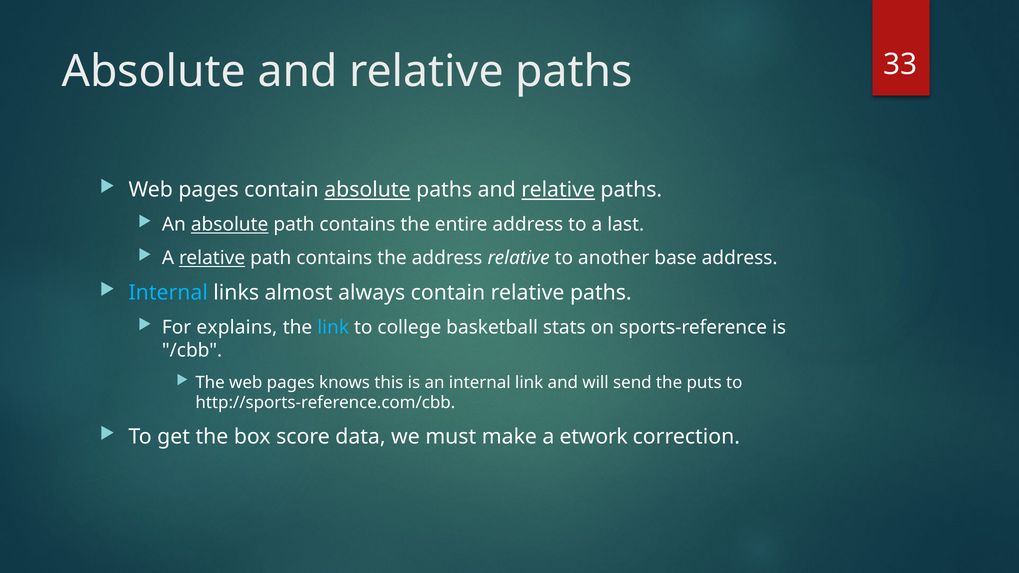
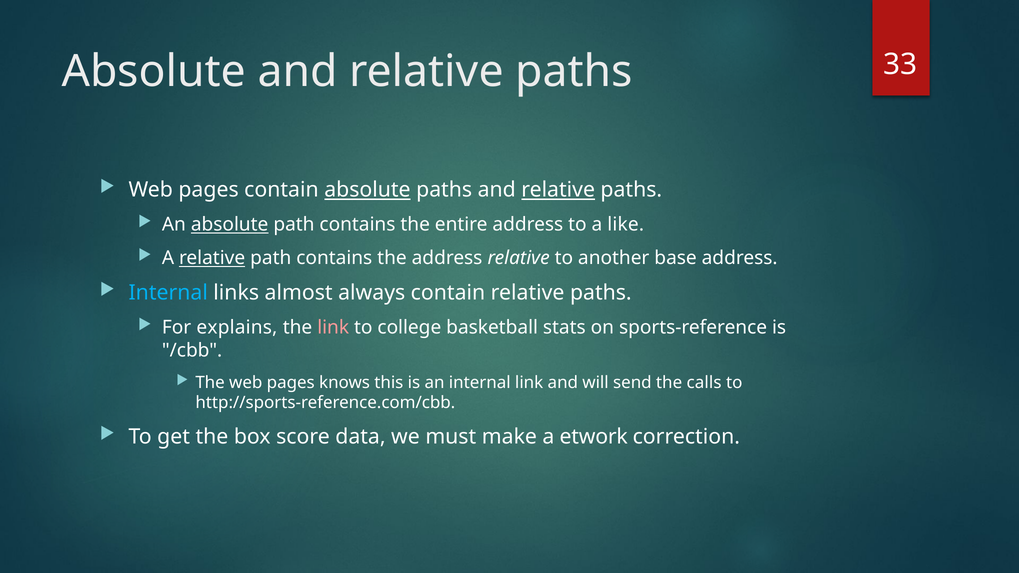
last: last -> like
link at (333, 328) colour: light blue -> pink
puts: puts -> calls
